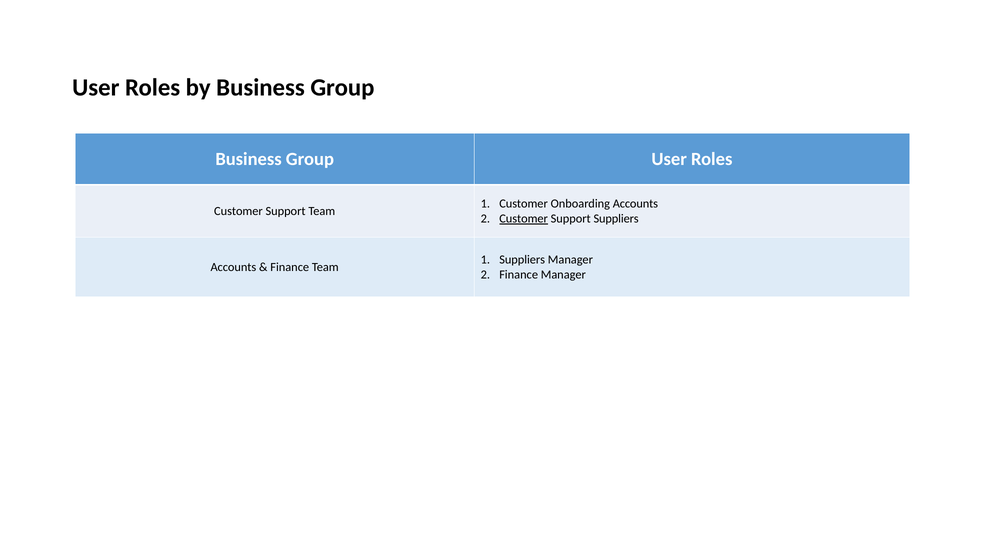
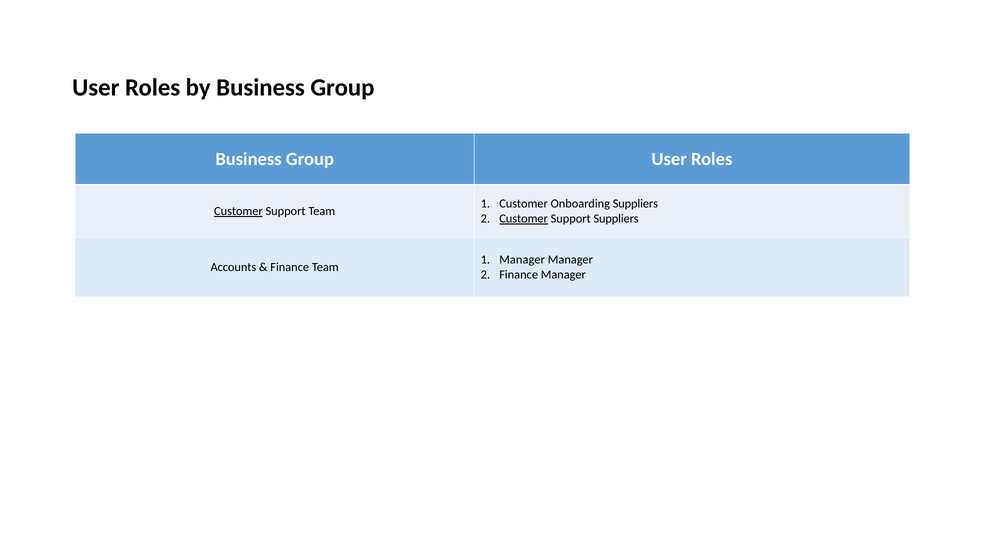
Onboarding Accounts: Accounts -> Suppliers
Customer at (238, 211) underline: none -> present
Suppliers at (522, 259): Suppliers -> Manager
